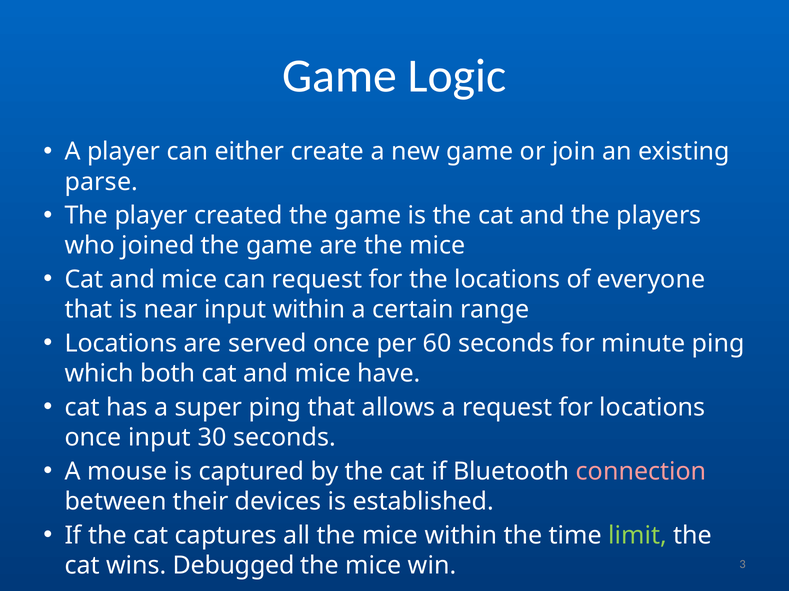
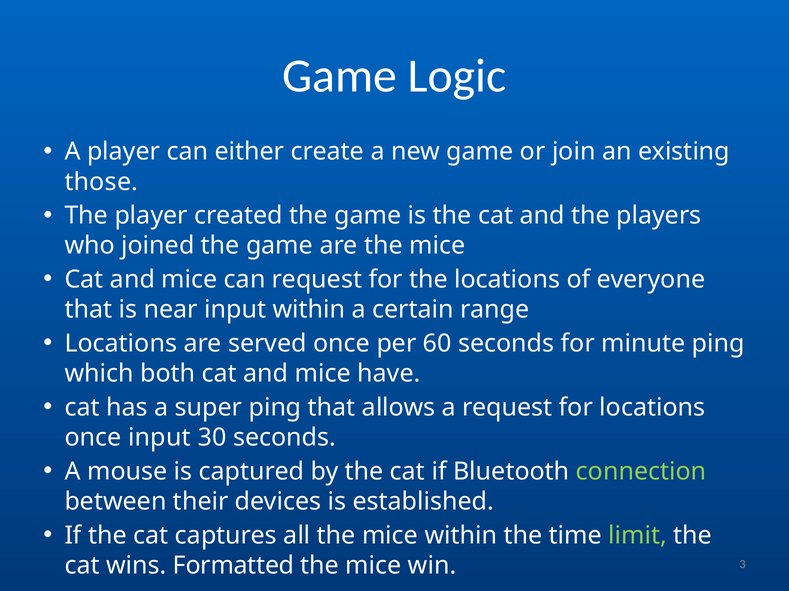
parse: parse -> those
connection colour: pink -> light green
Debugged: Debugged -> Formatted
